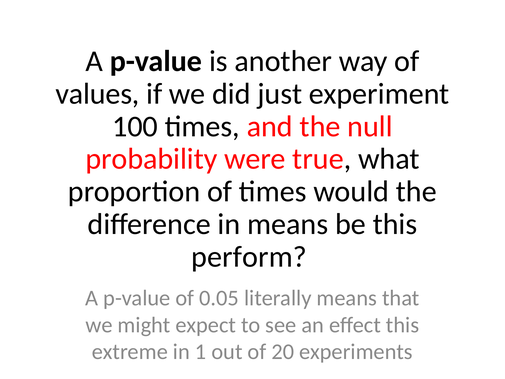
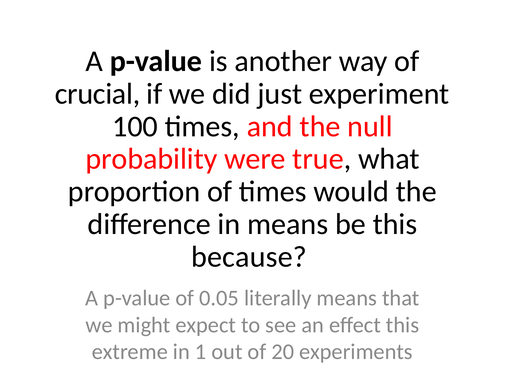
values: values -> crucial
perform: perform -> because
